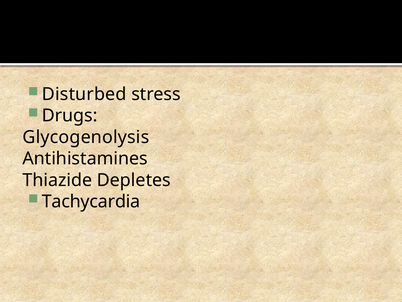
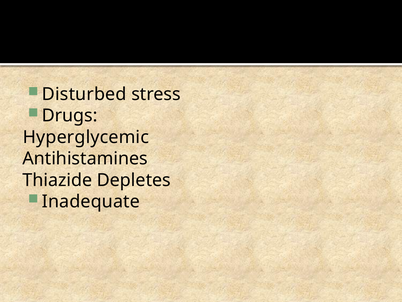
Glycogenolysis: Glycogenolysis -> Hyperglycemic
Tachycardia: Tachycardia -> Inadequate
